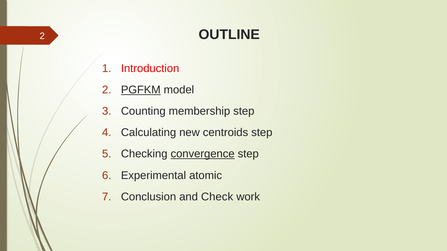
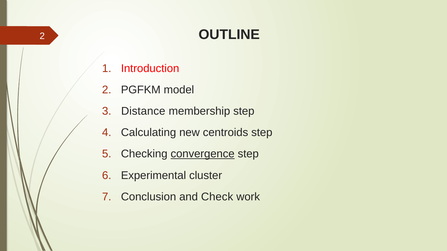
PGFKM underline: present -> none
Counting: Counting -> Distance
atomic: atomic -> cluster
